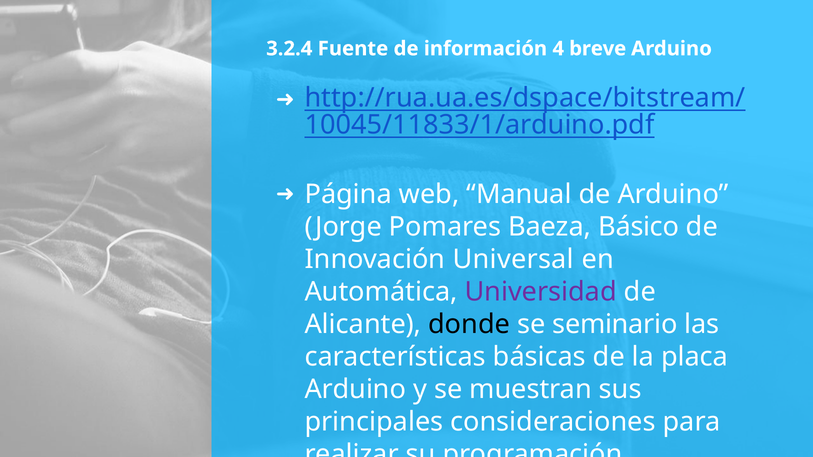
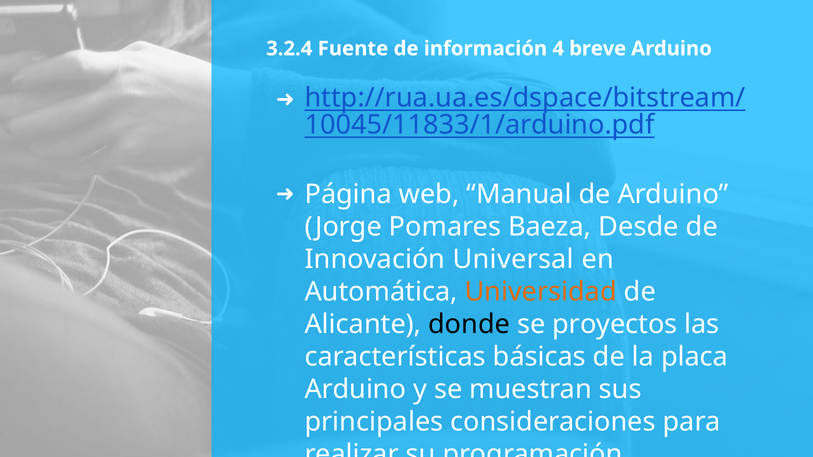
Básico: Básico -> Desde
Universidad colour: purple -> orange
seminario: seminario -> proyectos
